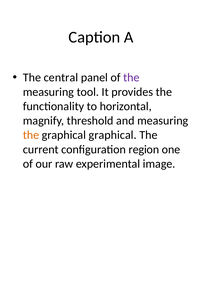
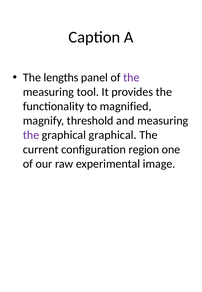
central: central -> lengths
horizontal: horizontal -> magnified
the at (31, 135) colour: orange -> purple
